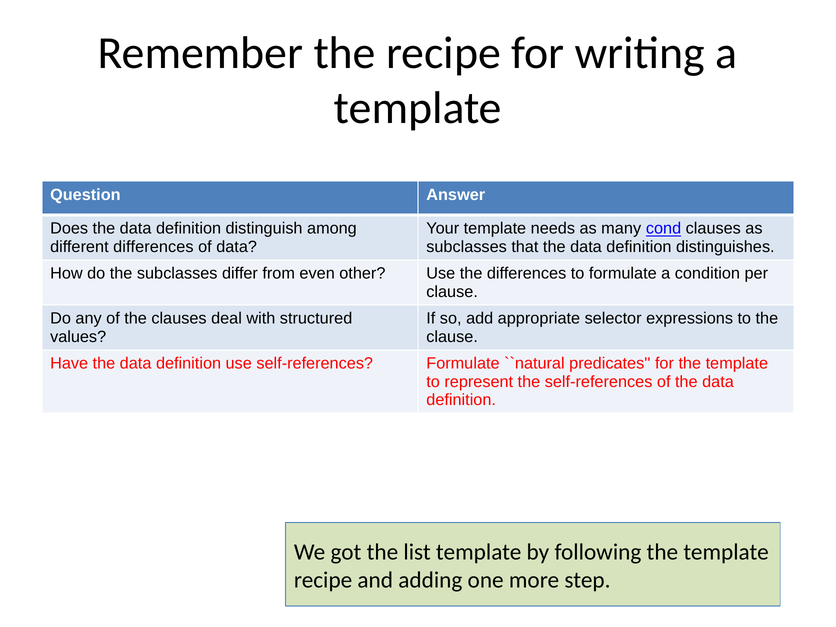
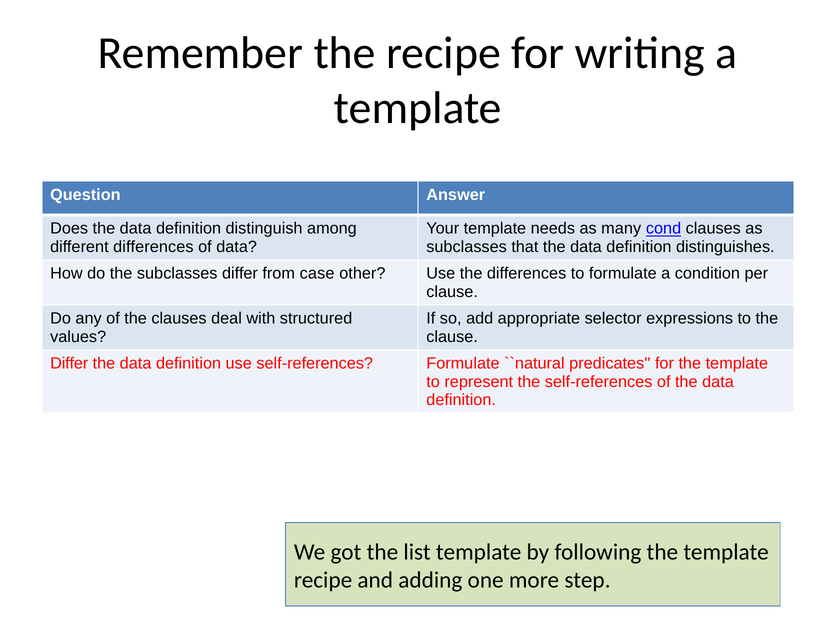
even: even -> case
Have at (69, 363): Have -> Differ
